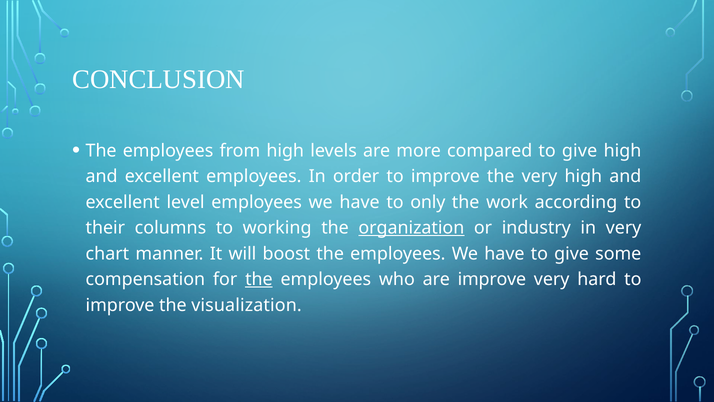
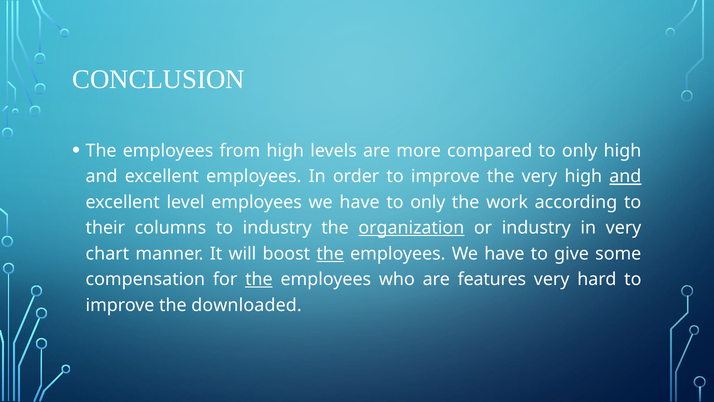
compared to give: give -> only
and at (625, 176) underline: none -> present
to working: working -> industry
the at (330, 253) underline: none -> present
are improve: improve -> features
visualization: visualization -> downloaded
